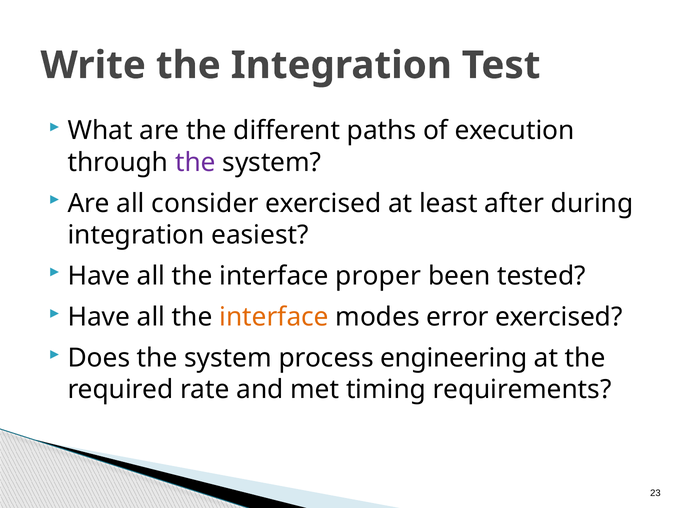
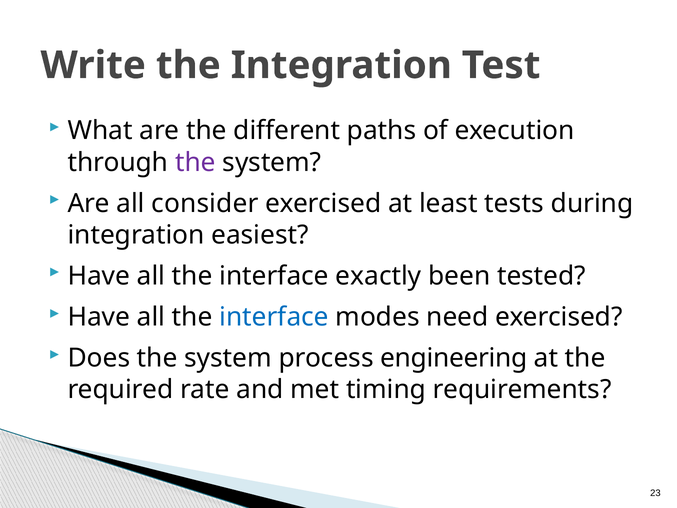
after: after -> tests
proper: proper -> exactly
interface at (274, 317) colour: orange -> blue
error: error -> need
